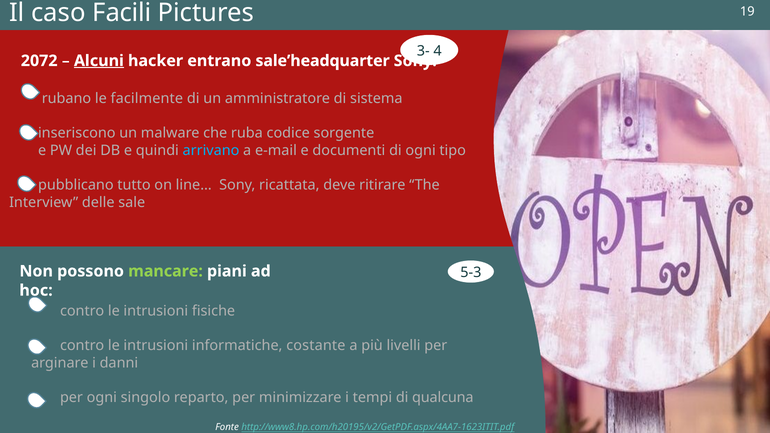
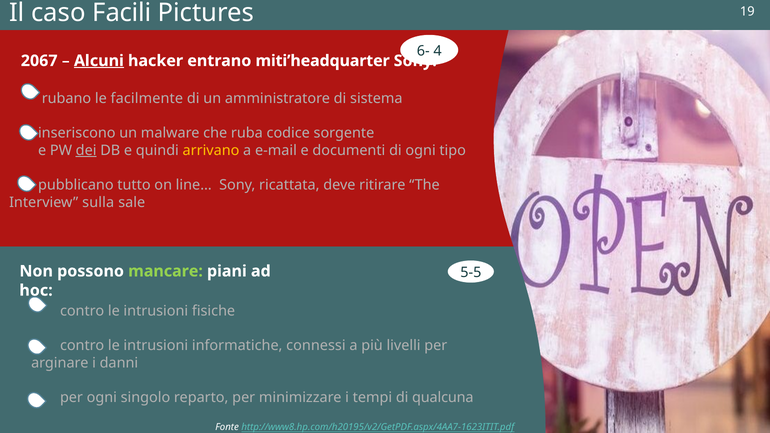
3-: 3- -> 6-
2072: 2072 -> 2067
sale’headquarter: sale’headquarter -> miti’headquarter
dei underline: none -> present
arrivano colour: light blue -> yellow
delle: delle -> sulla
5-3: 5-3 -> 5-5
costante: costante -> connessi
